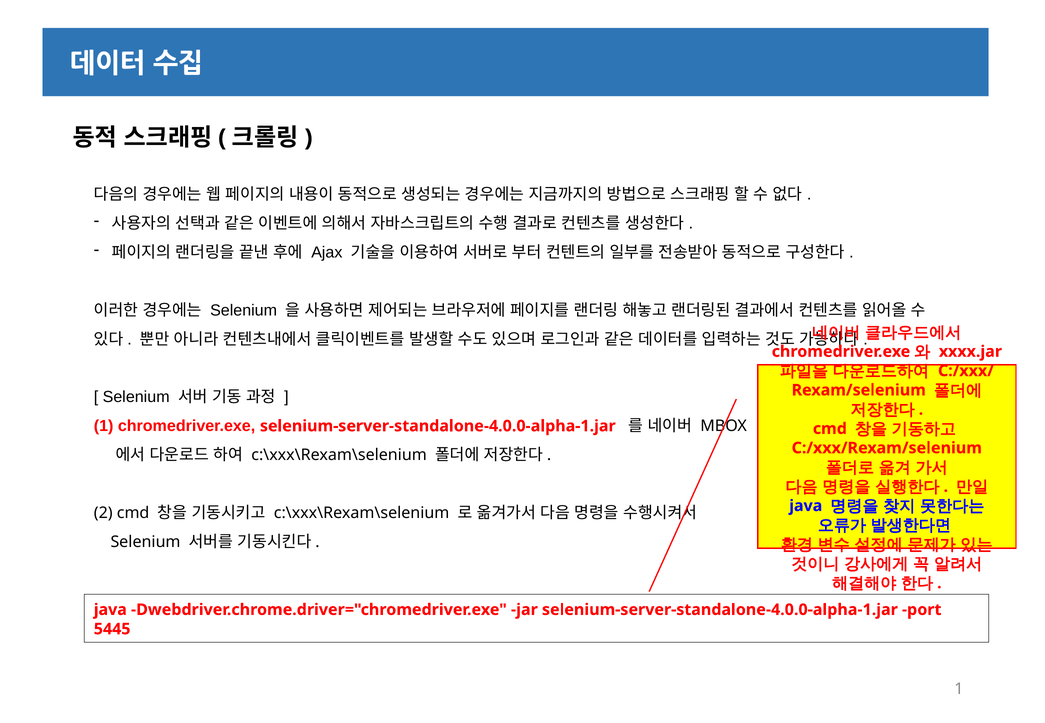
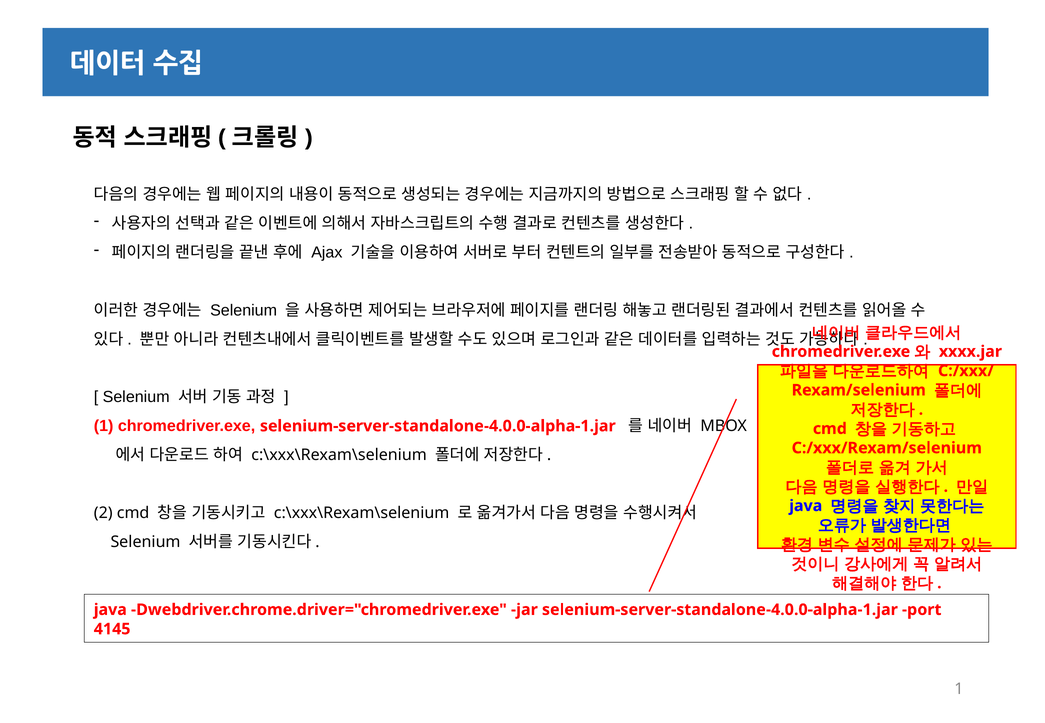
5445: 5445 -> 4145
